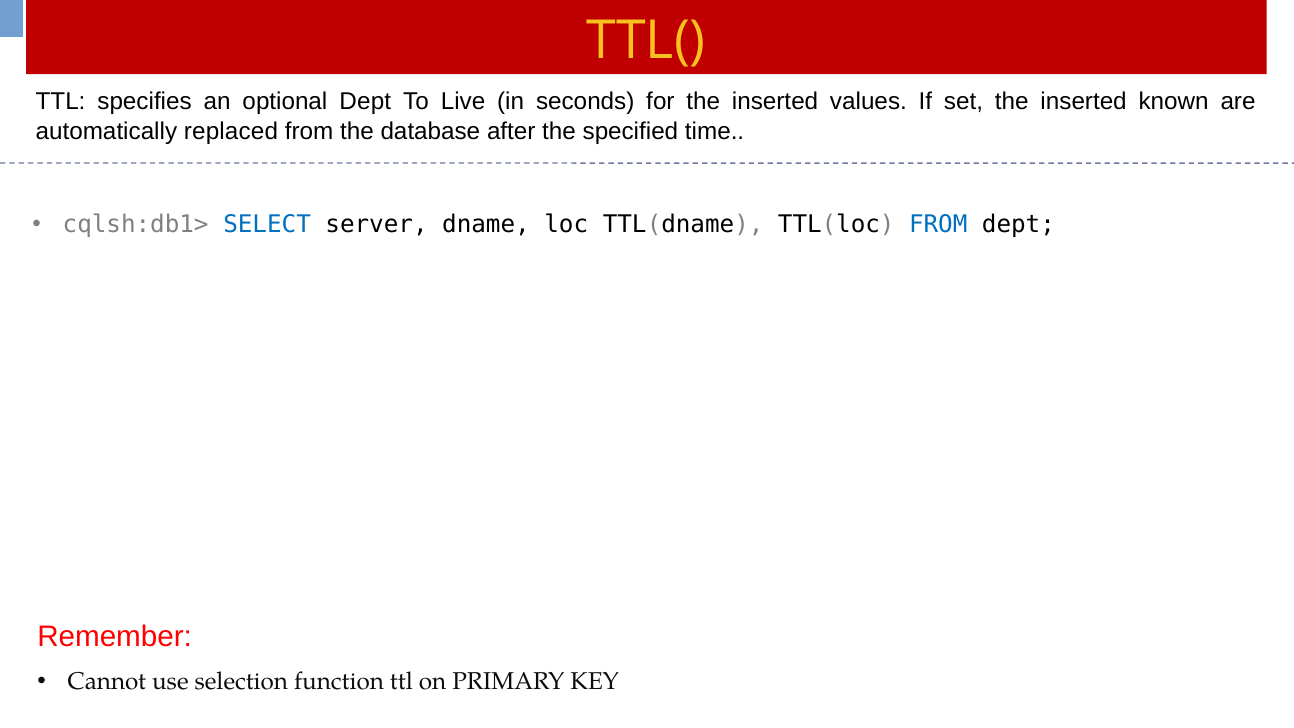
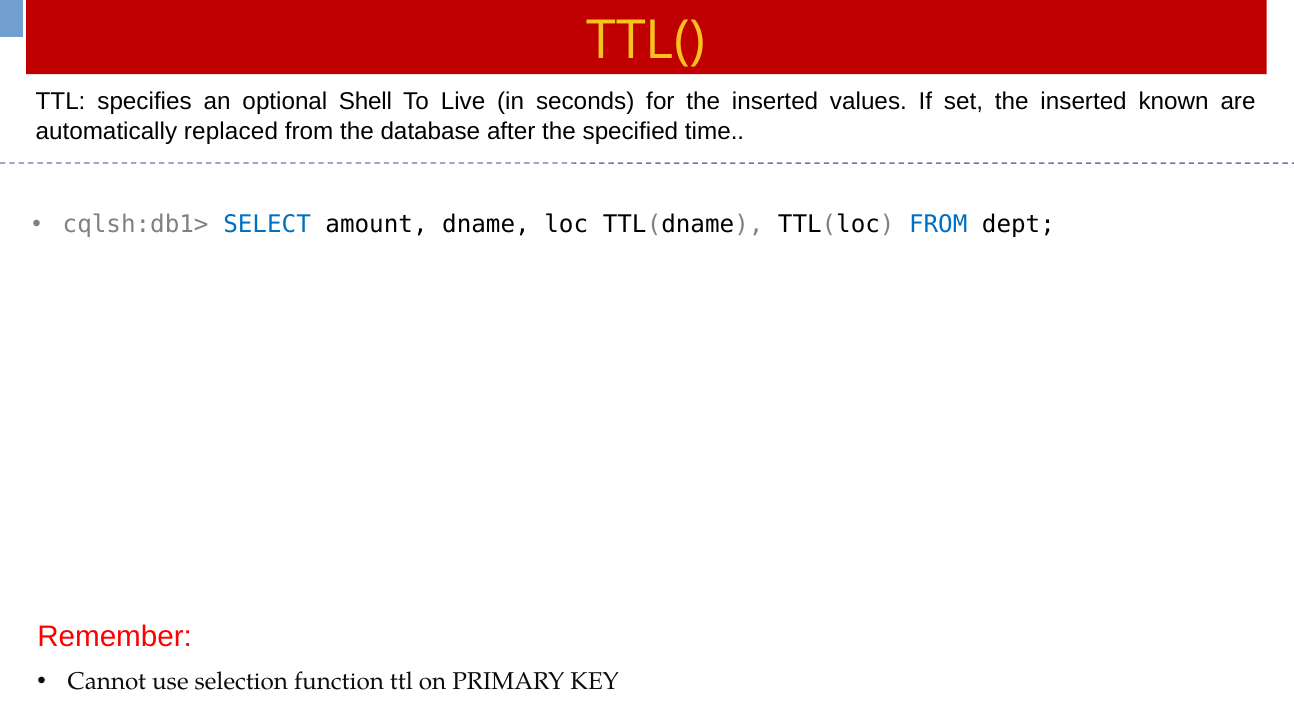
optional Dept: Dept -> Shell
server: server -> amount
